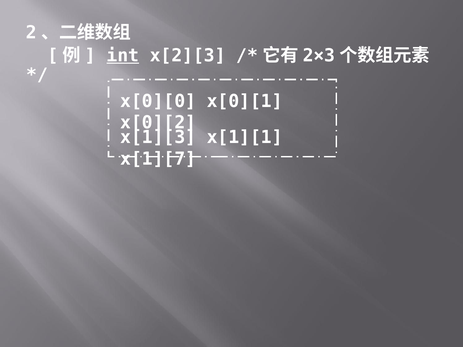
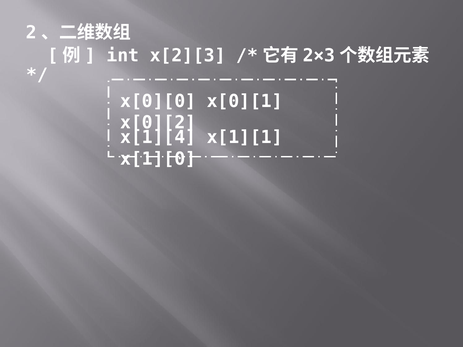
int underline: present -> none
x[1][3: x[1][3 -> x[1][4
x[1][7: x[1][7 -> x[1][0
